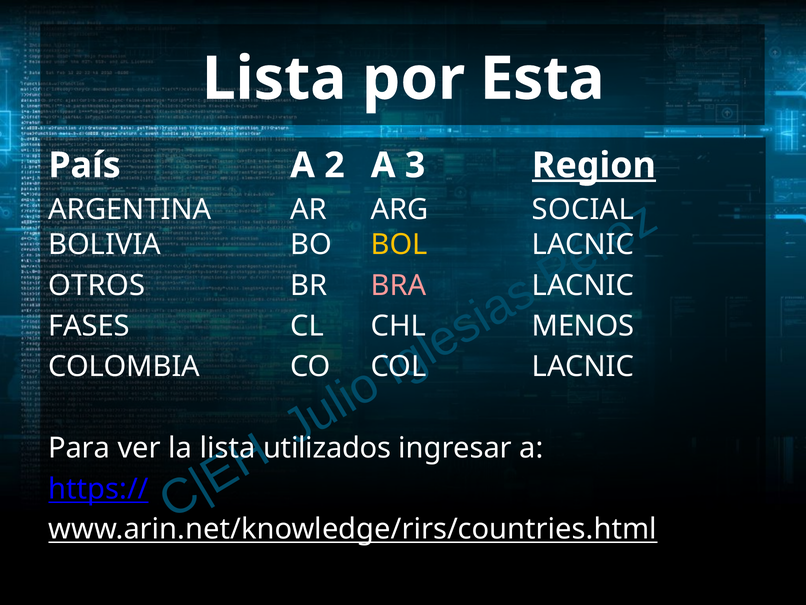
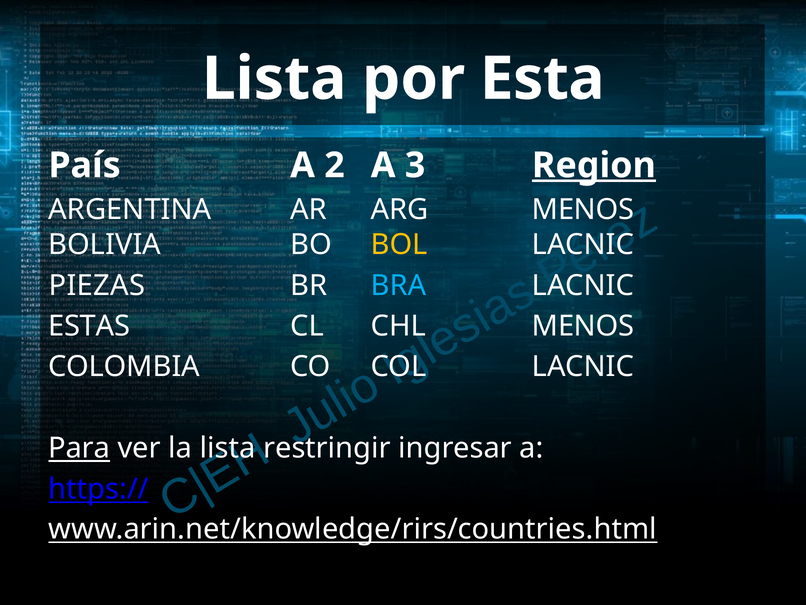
ARG SOCIAL: SOCIAL -> MENOS
OTROS: OTROS -> PIEZAS
BRA colour: pink -> light blue
FASES: FASES -> ESTAS
Para underline: none -> present
utilizados: utilizados -> restringir
